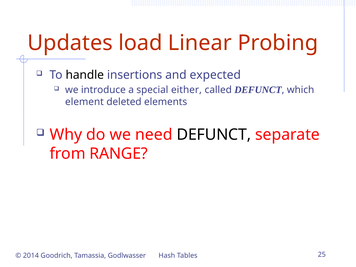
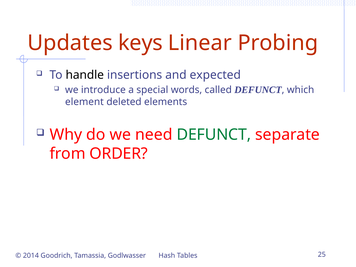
load: load -> keys
either: either -> words
DEFUNCT at (214, 135) colour: black -> green
RANGE: RANGE -> ORDER
